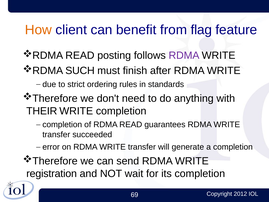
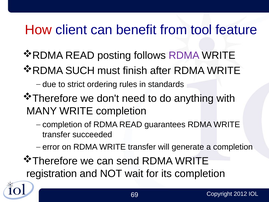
How colour: orange -> red
flag: flag -> tool
THEIR: THEIR -> MANY
